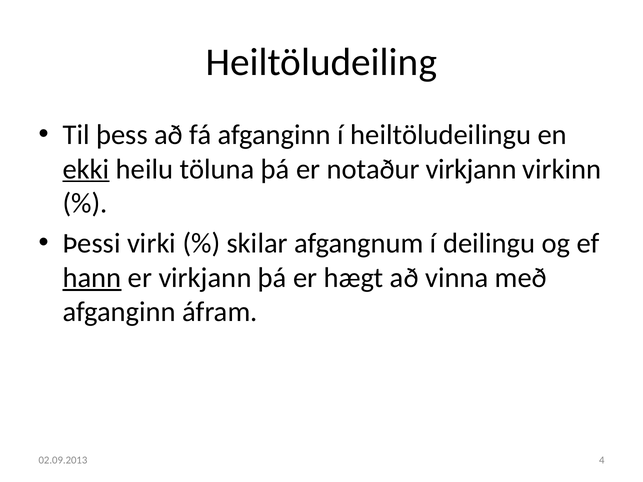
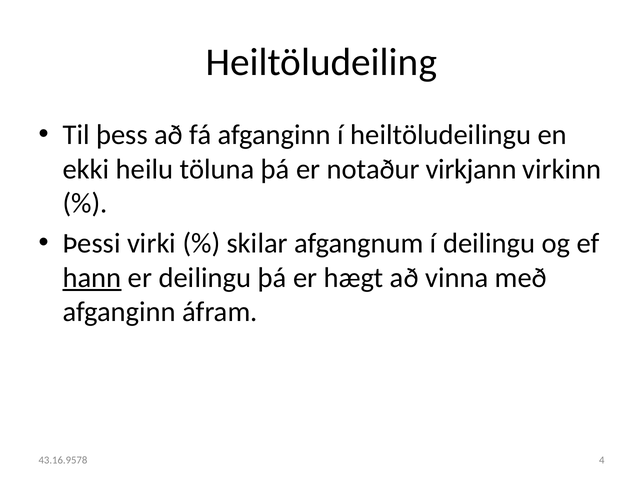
ekki underline: present -> none
er virkjann: virkjann -> deilingu
02.09.2013: 02.09.2013 -> 43.16.9578
